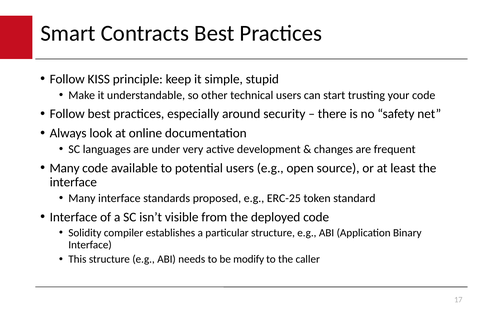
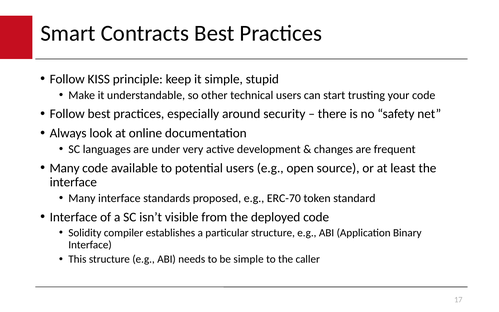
ERC-25: ERC-25 -> ERC-70
be modify: modify -> simple
